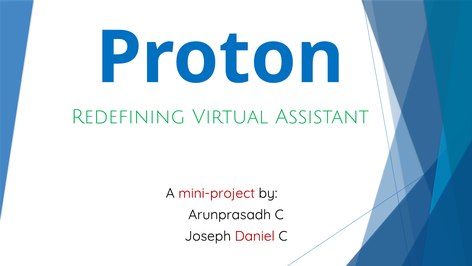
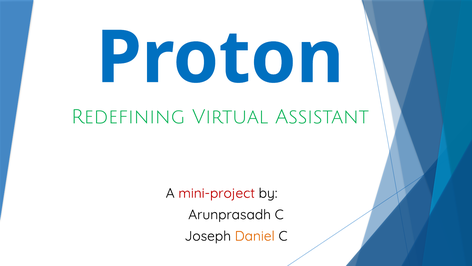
Daniel colour: red -> orange
